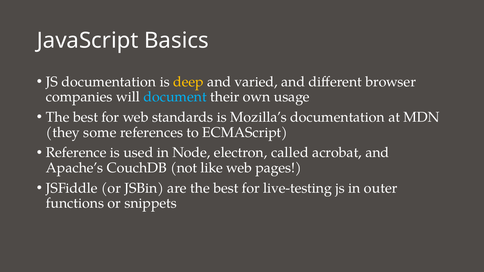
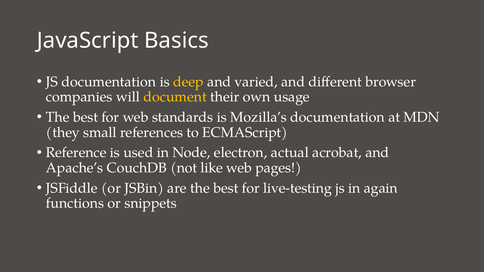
document colour: light blue -> yellow
some: some -> small
called: called -> actual
outer: outer -> again
